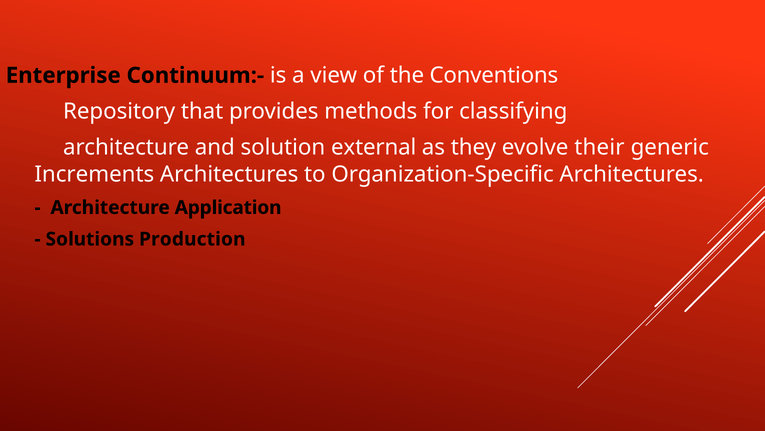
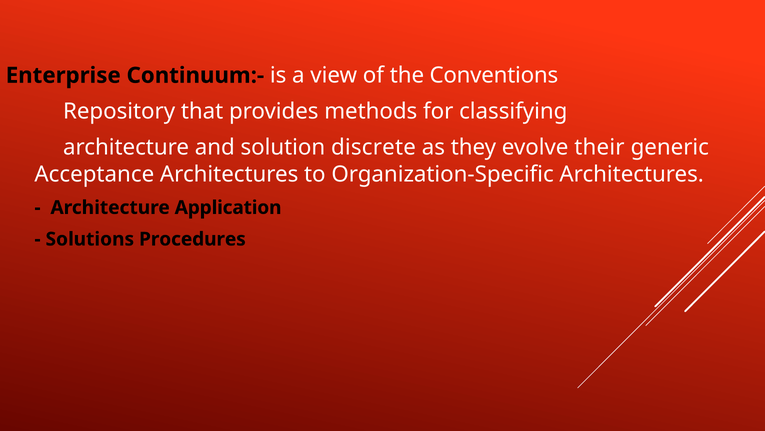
external: external -> discrete
Increments: Increments -> Acceptance
Production: Production -> Procedures
